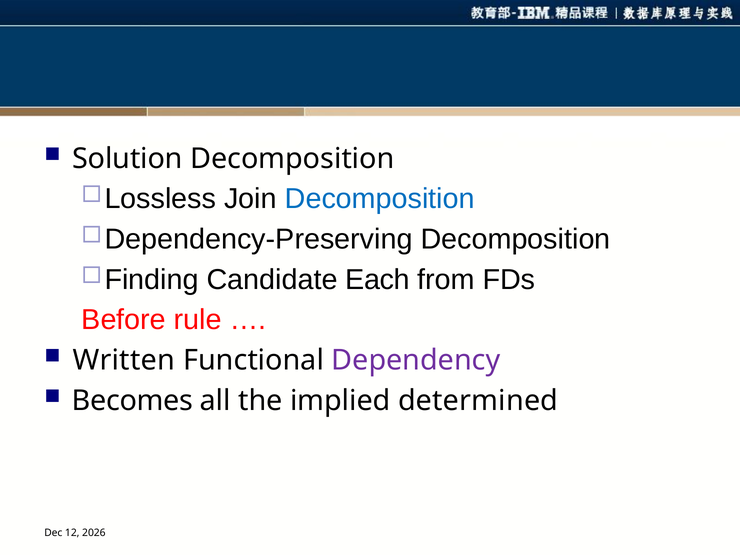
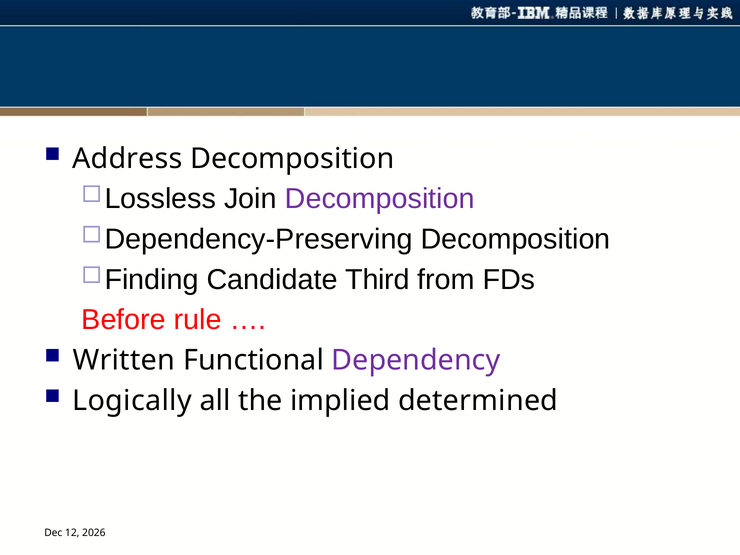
Solution: Solution -> Address
Decomposition at (380, 199) colour: blue -> purple
Each: Each -> Third
Becomes: Becomes -> Logically
